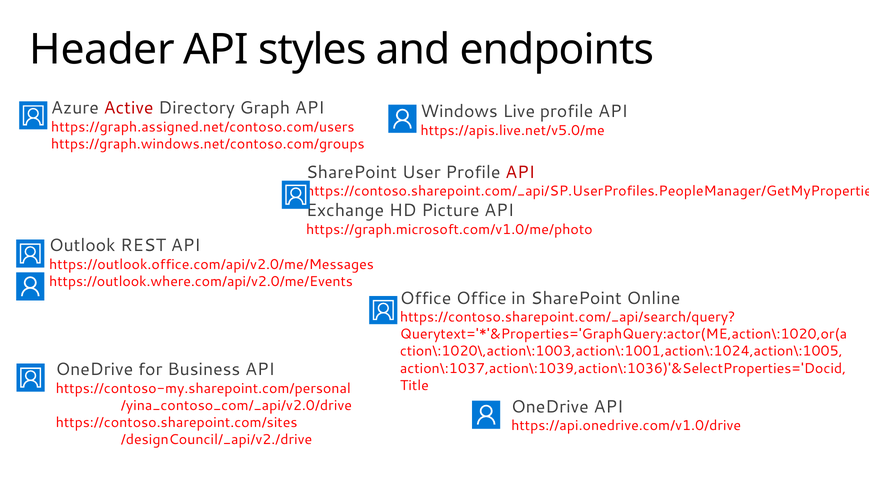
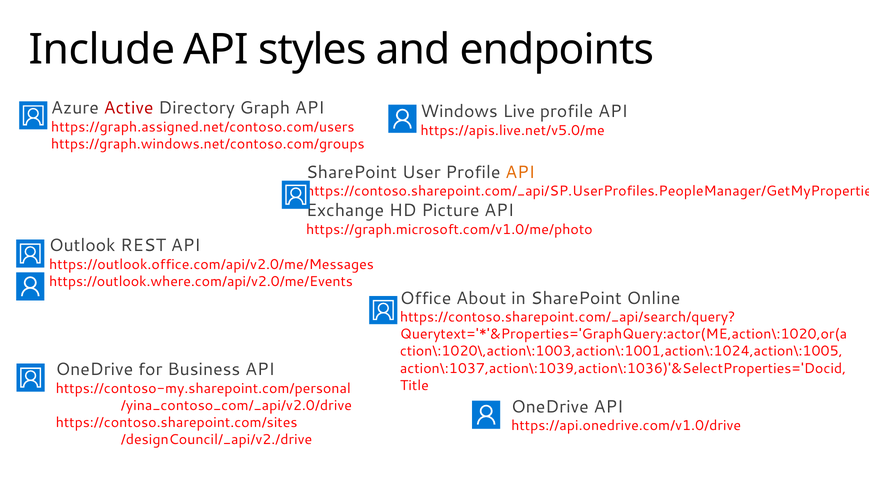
Header: Header -> Include
API at (520, 172) colour: red -> orange
Office Office: Office -> About
